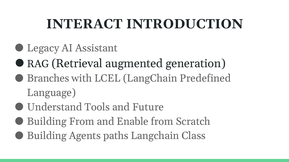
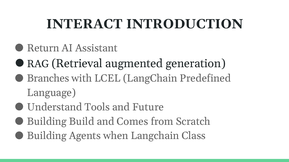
Legacy: Legacy -> Return
Building From: From -> Build
Enable: Enable -> Comes
paths: paths -> when
